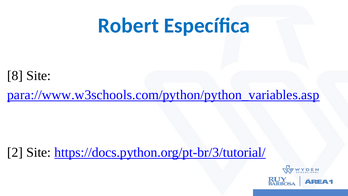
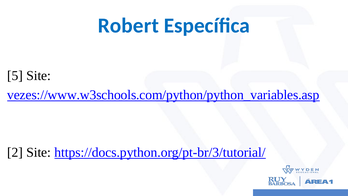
8: 8 -> 5
para://www.w3schools.com/python/python_variables.asp: para://www.w3schools.com/python/python_variables.asp -> vezes://www.w3schools.com/python/python_variables.asp
